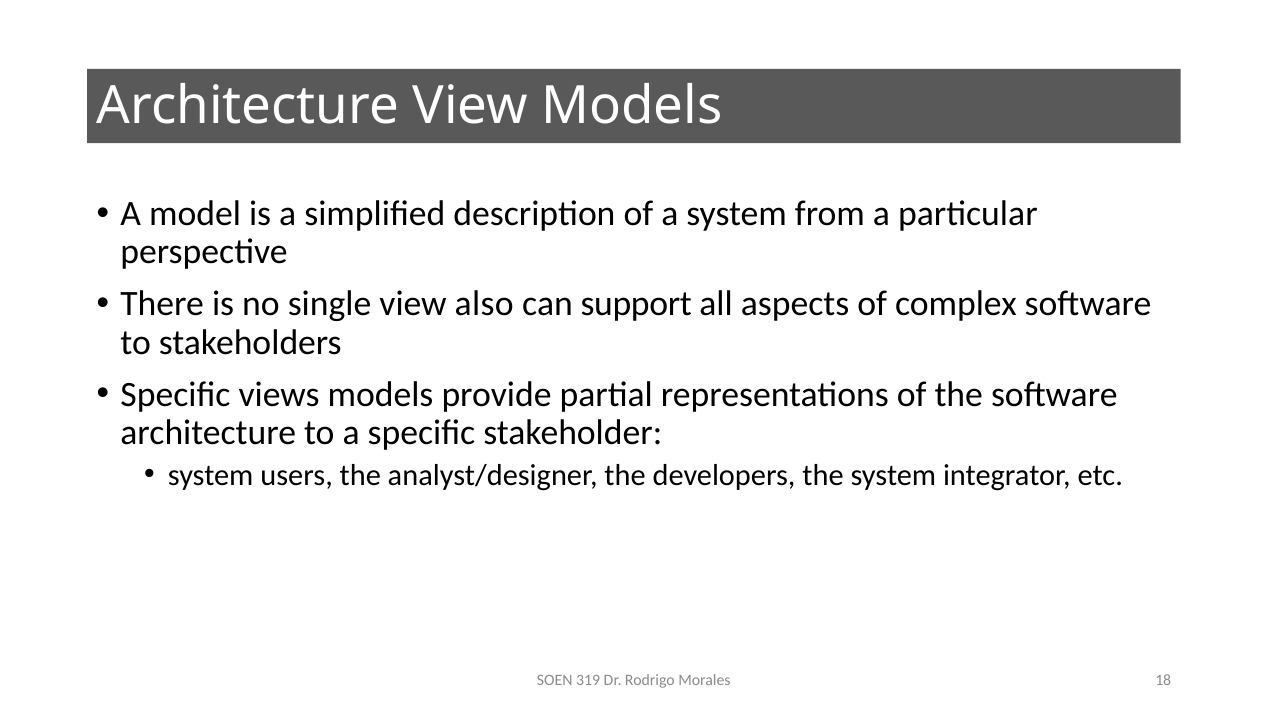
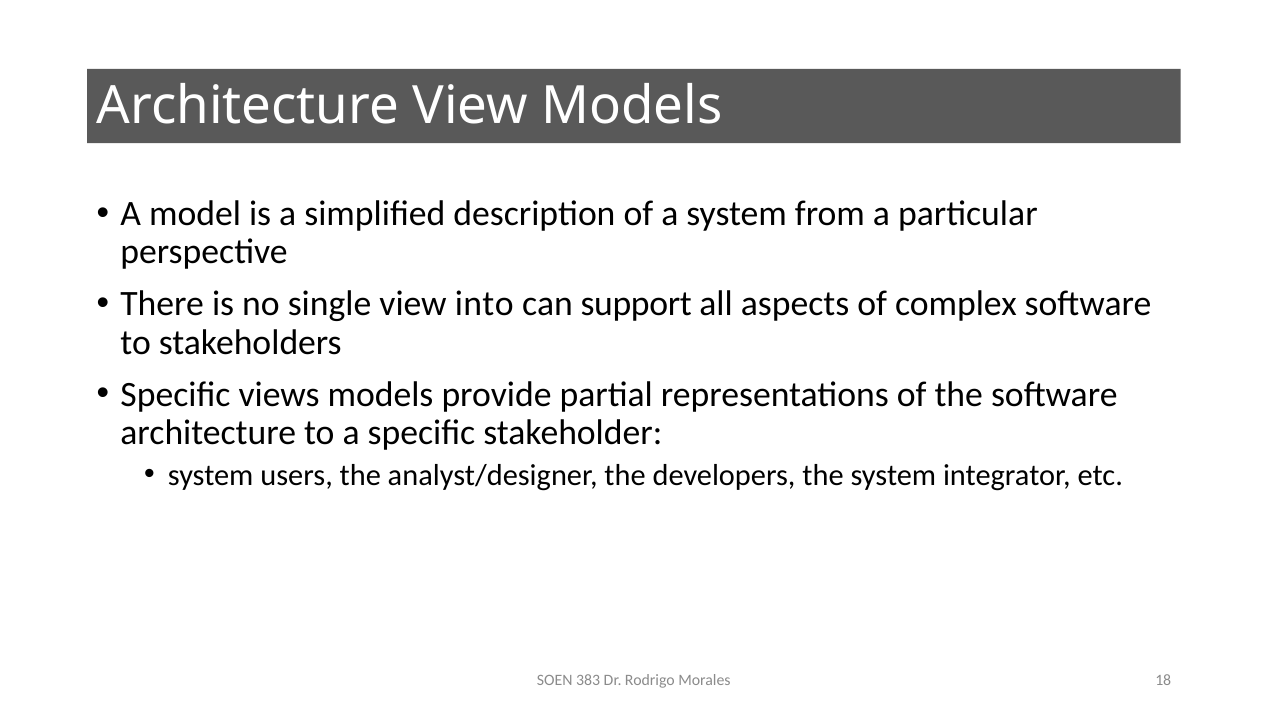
also: also -> into
319: 319 -> 383
